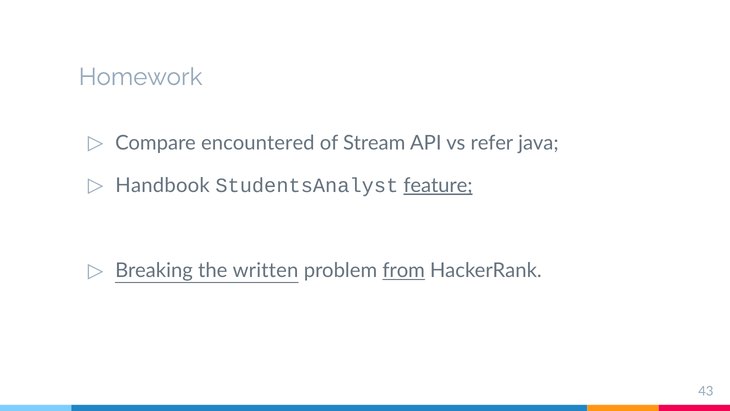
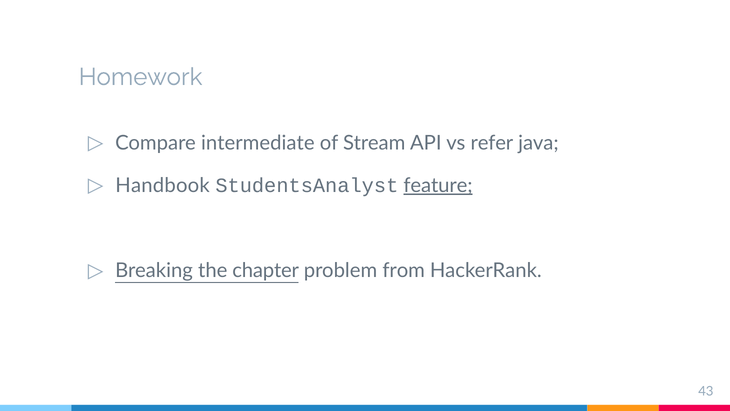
encountered: encountered -> intermediate
written: written -> chapter
from underline: present -> none
